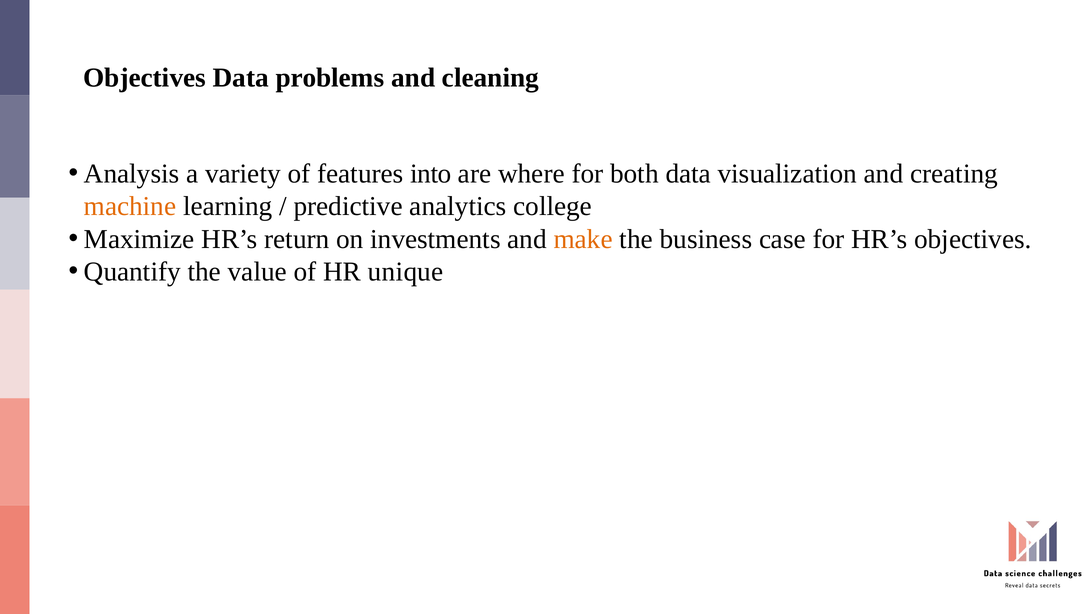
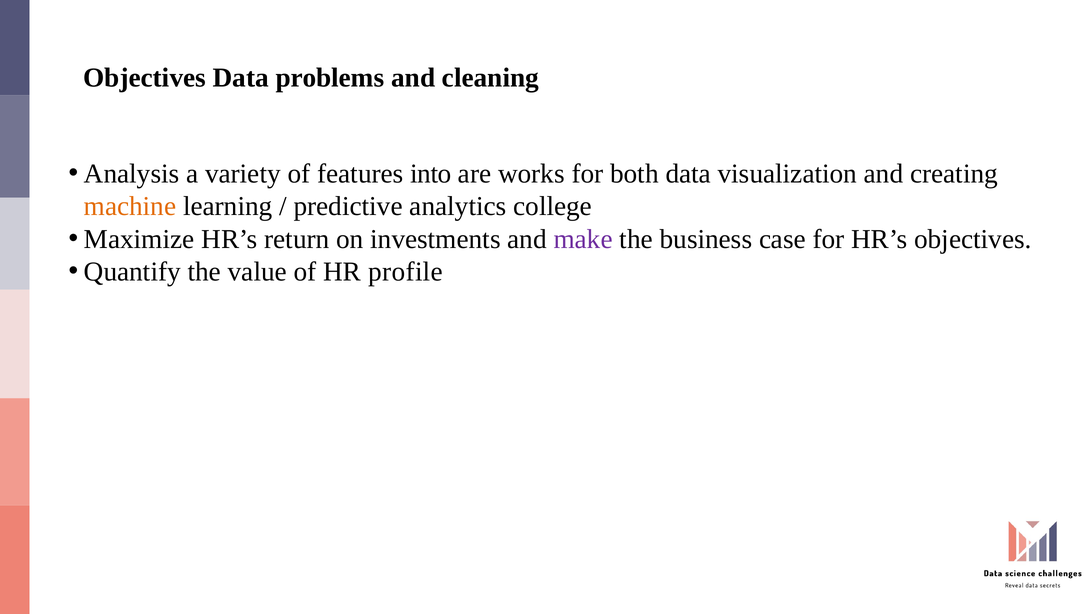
where: where -> works
make colour: orange -> purple
unique: unique -> profile
